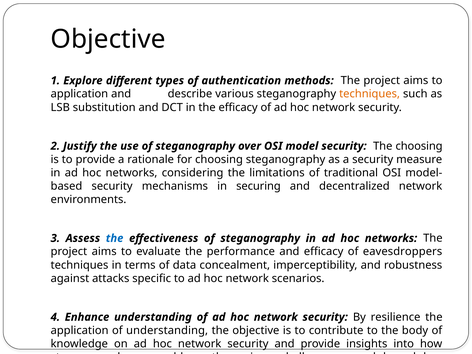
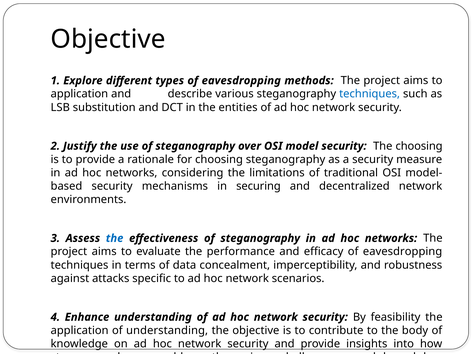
types of authentication: authentication -> eavesdropping
techniques at (370, 94) colour: orange -> blue
the efficacy: efficacy -> entities
efficacy of eavesdroppers: eavesdroppers -> eavesdropping
resilience: resilience -> feasibility
